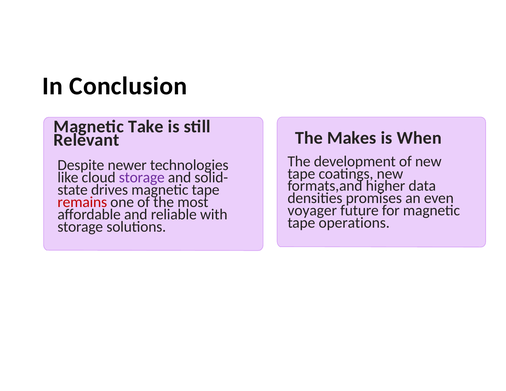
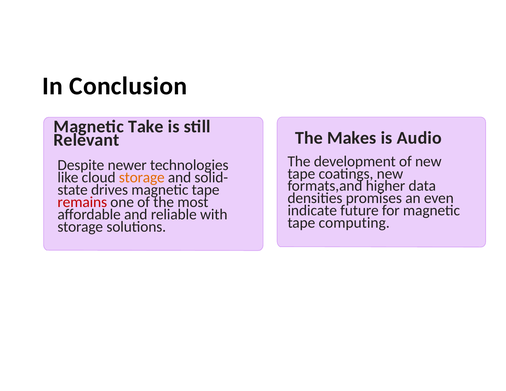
When: When -> Audio
storage at (142, 177) colour: purple -> orange
voyager: voyager -> indicate
operations: operations -> computing
